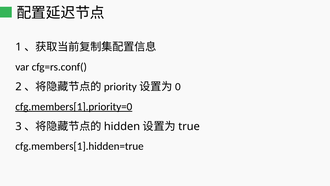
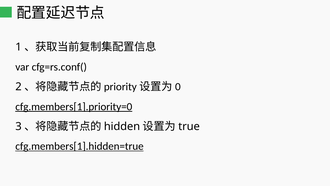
cfg.members[1].hidden=true underline: none -> present
